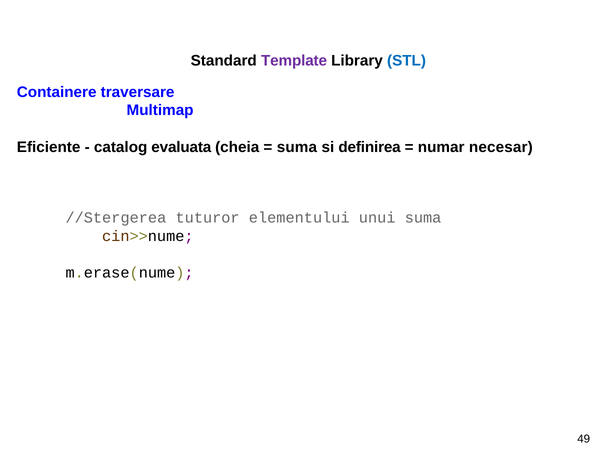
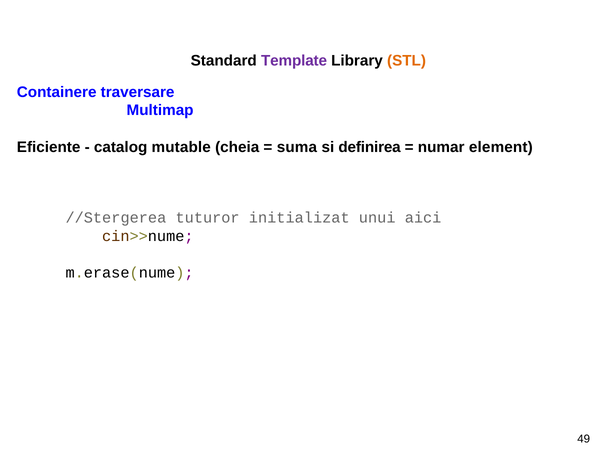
STL colour: blue -> orange
evaluata: evaluata -> mutable
necesar: necesar -> element
elementului: elementului -> initializat
unui suma: suma -> aici
